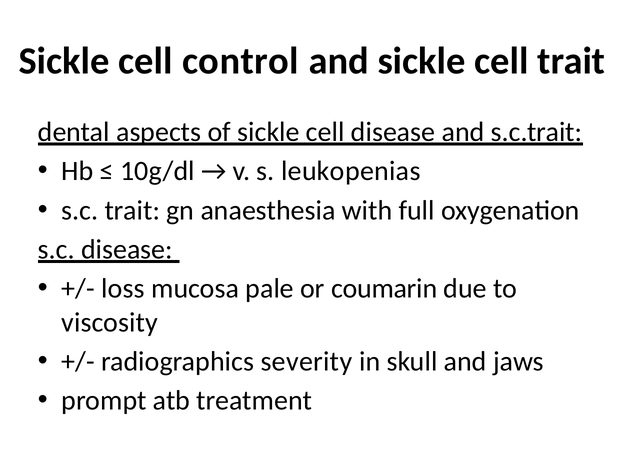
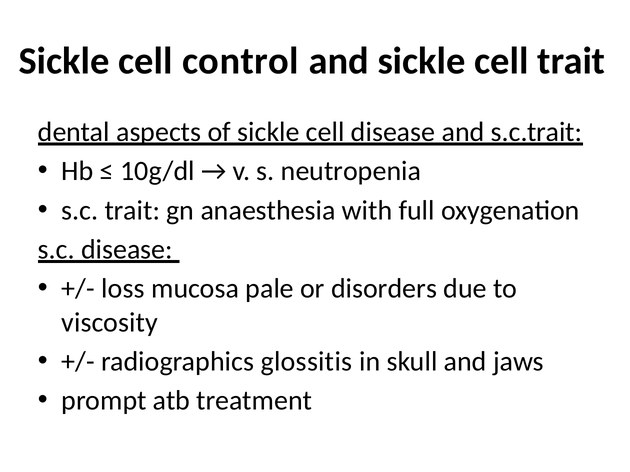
leukopenias: leukopenias -> neutropenia
coumarin: coumarin -> disorders
severity: severity -> glossitis
